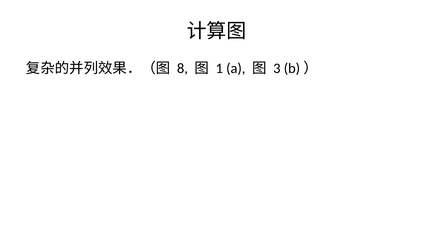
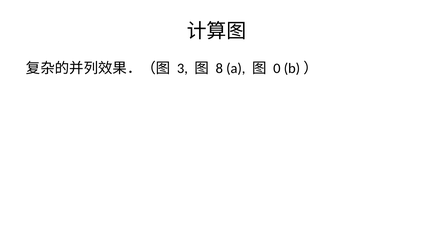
8: 8 -> 3
1: 1 -> 8
3: 3 -> 0
